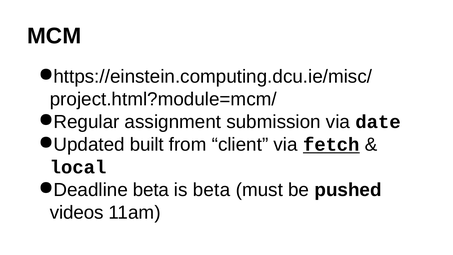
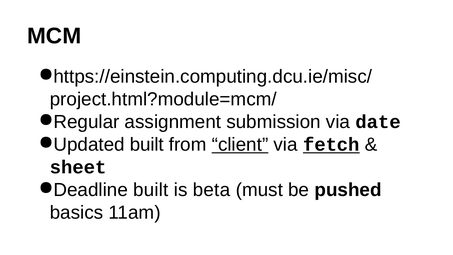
client underline: none -> present
local: local -> sheet
beta at (151, 190): beta -> built
videos: videos -> basics
